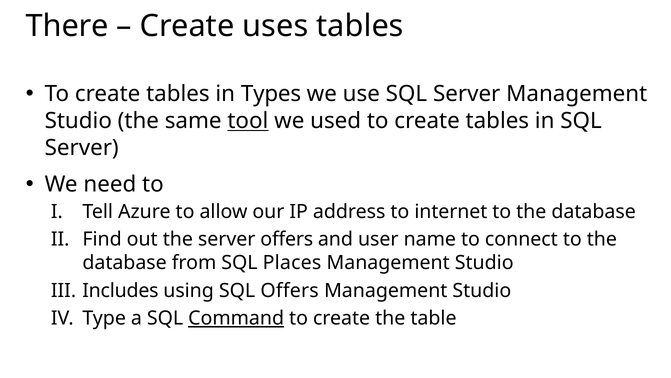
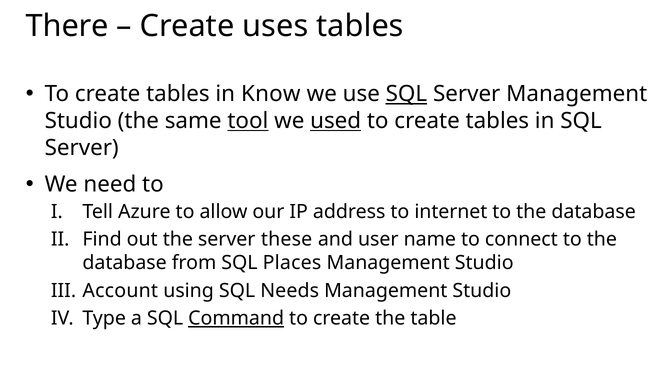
Types: Types -> Know
SQL at (406, 94) underline: none -> present
used underline: none -> present
server offers: offers -> these
Includes: Includes -> Account
SQL Offers: Offers -> Needs
